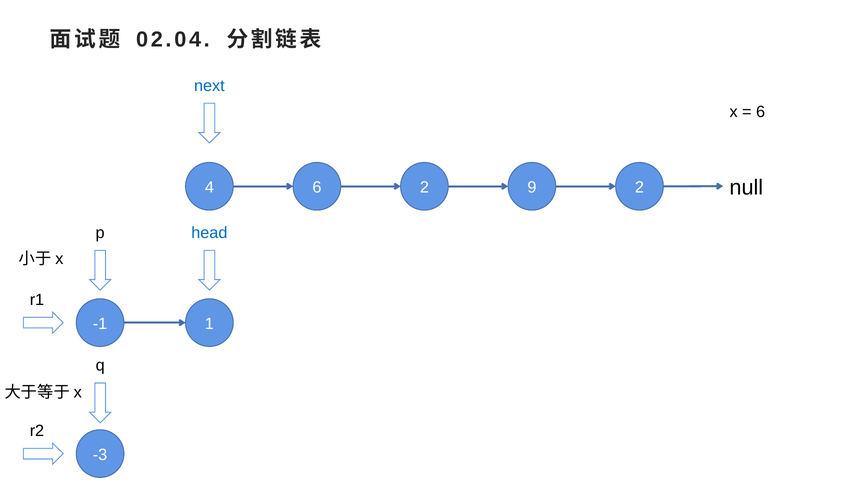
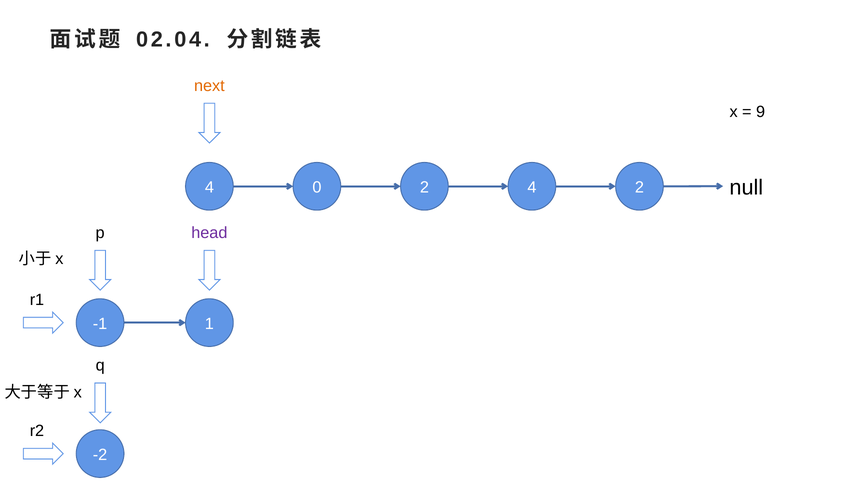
next colour: blue -> orange
6 at (761, 112): 6 -> 9
4 6: 6 -> 0
2 9: 9 -> 4
head colour: blue -> purple
-3: -3 -> -2
